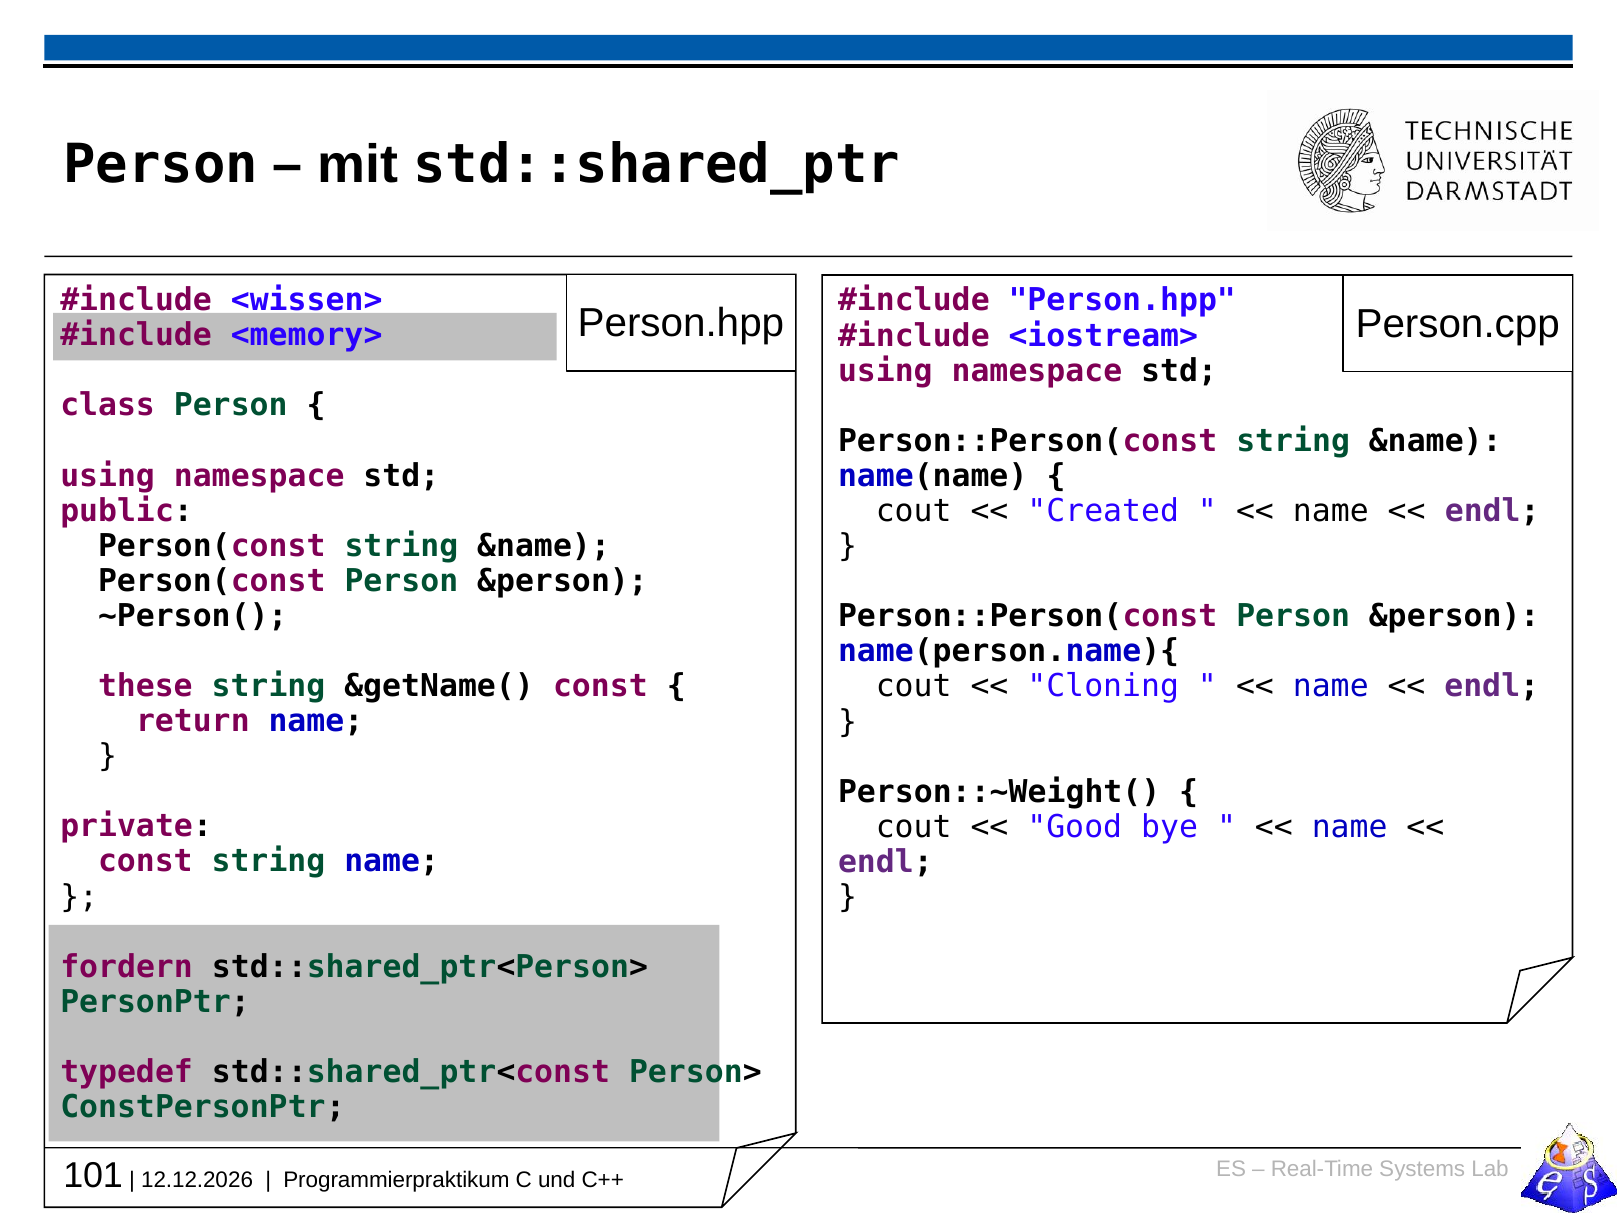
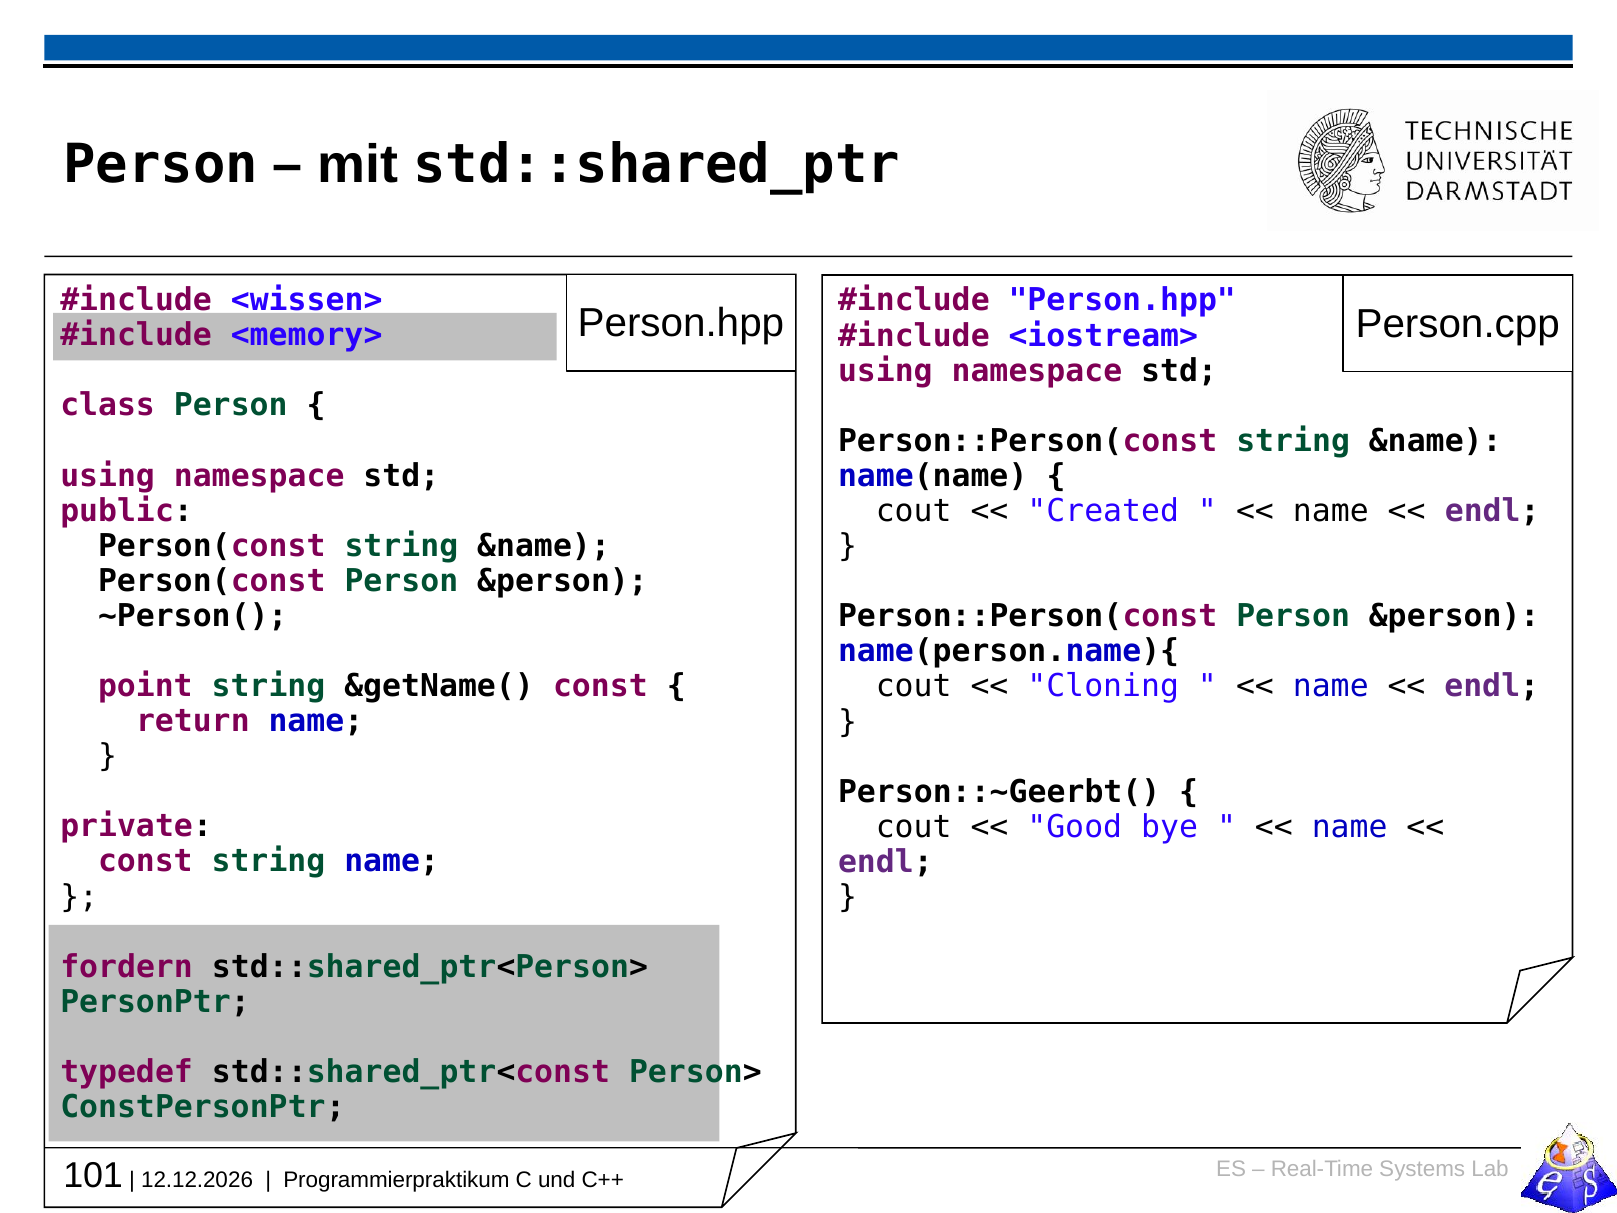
these: these -> point
Person::~Weight(: Person::~Weight( -> Person::~Geerbt(
